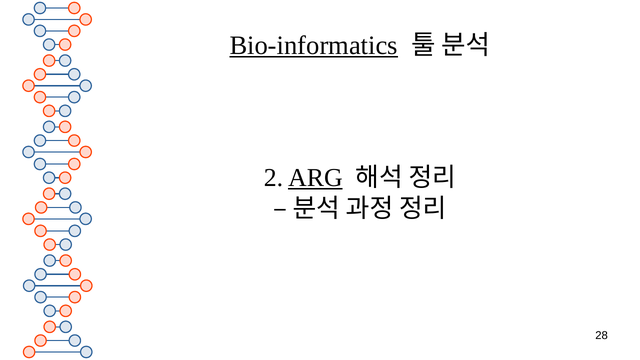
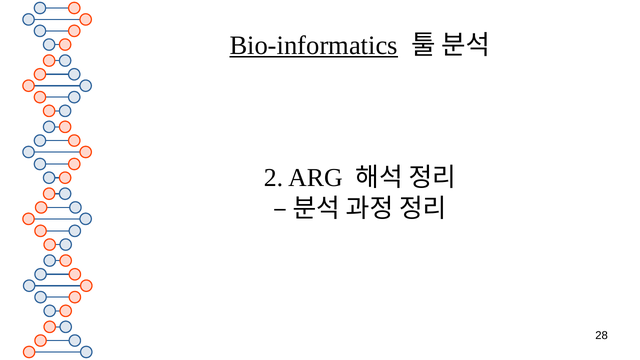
ARG underline: present -> none
